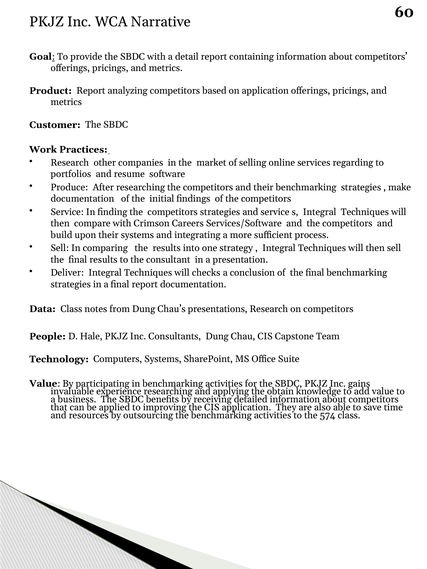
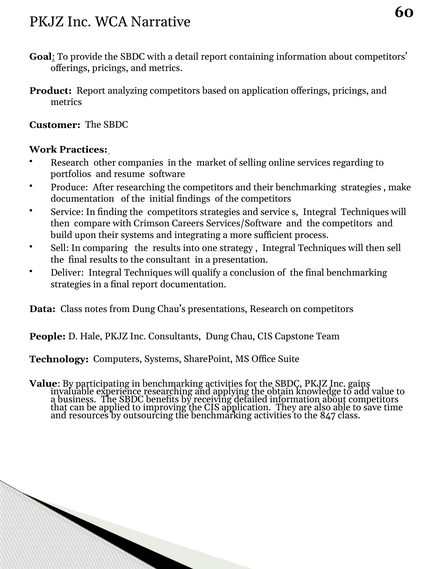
checks: checks -> qualify
574: 574 -> 847
